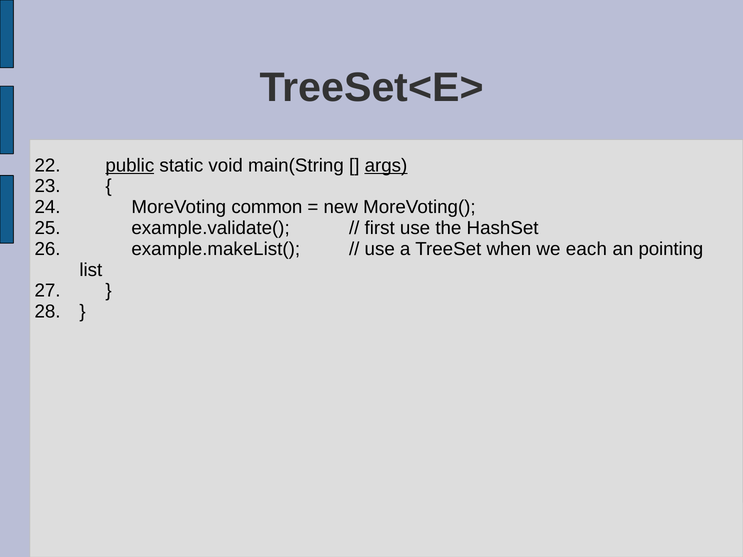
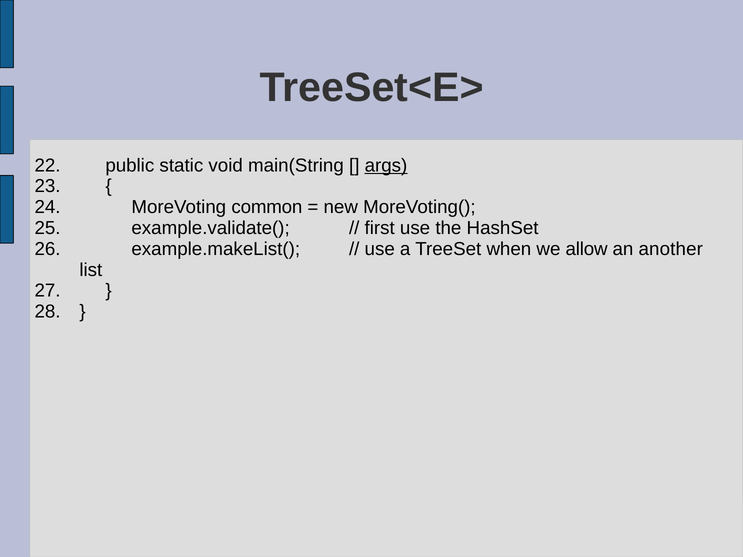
public underline: present -> none
each: each -> allow
pointing: pointing -> another
